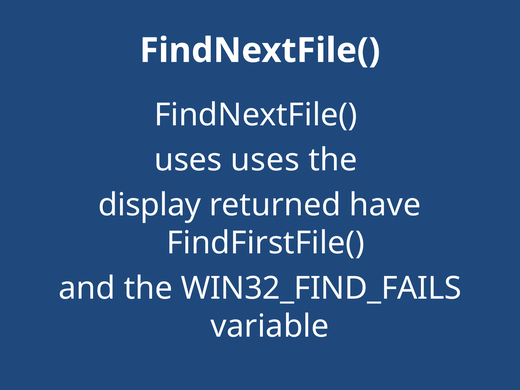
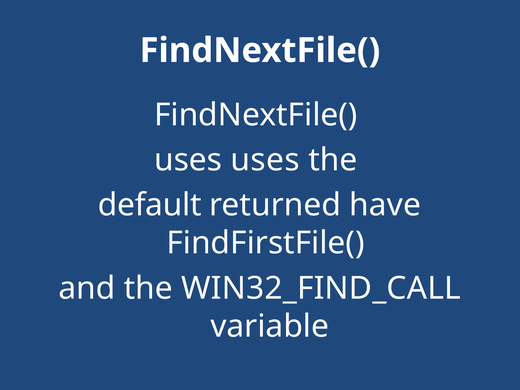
display: display -> default
WIN32_FIND_FAILS: WIN32_FIND_FAILS -> WIN32_FIND_CALL
